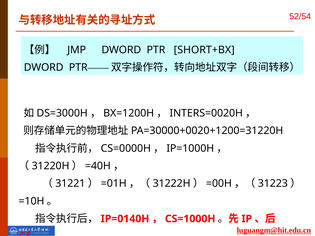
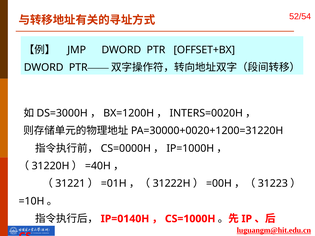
SHORT+BX: SHORT+BX -> OFFSET+BX
